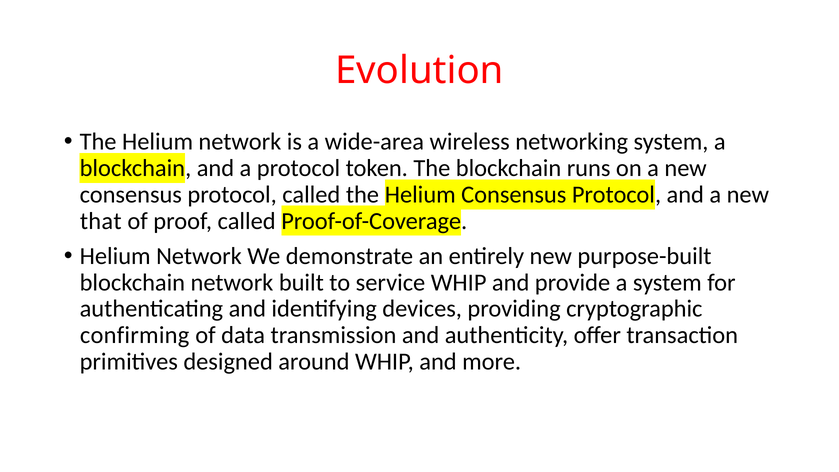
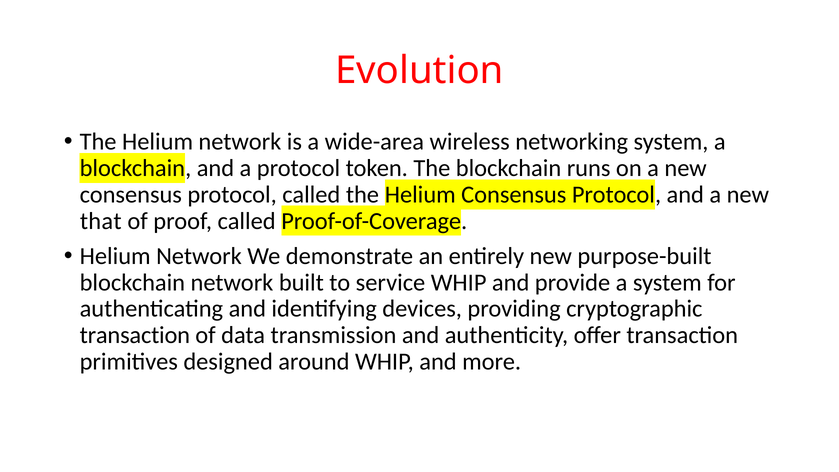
confirming at (135, 335): confirming -> transaction
